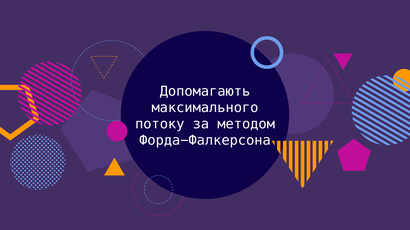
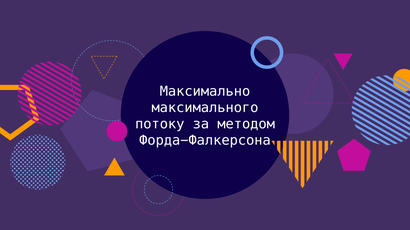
Допомагають: Допомагають -> Максимально
